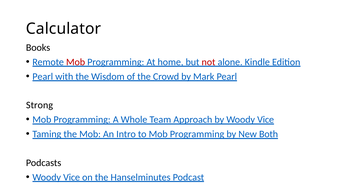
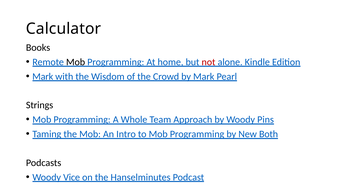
Mob at (76, 62) colour: red -> black
Pearl at (43, 76): Pearl -> Mark
Strong: Strong -> Strings
by Woody Vice: Vice -> Pins
